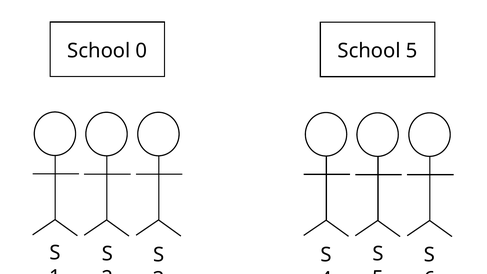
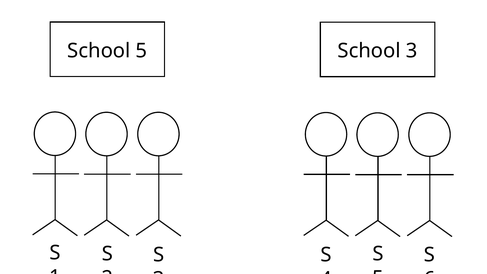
School 0: 0 -> 5
School 5: 5 -> 3
